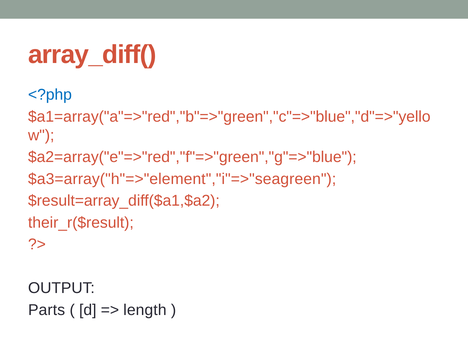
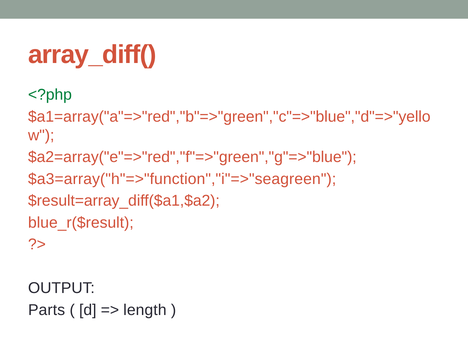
<?php colour: blue -> green
$a3=array("h"=>"element","i"=>"seagreen: $a3=array("h"=>"element","i"=>"seagreen -> $a3=array("h"=>"function","i"=>"seagreen
their_r($result: their_r($result -> blue_r($result
